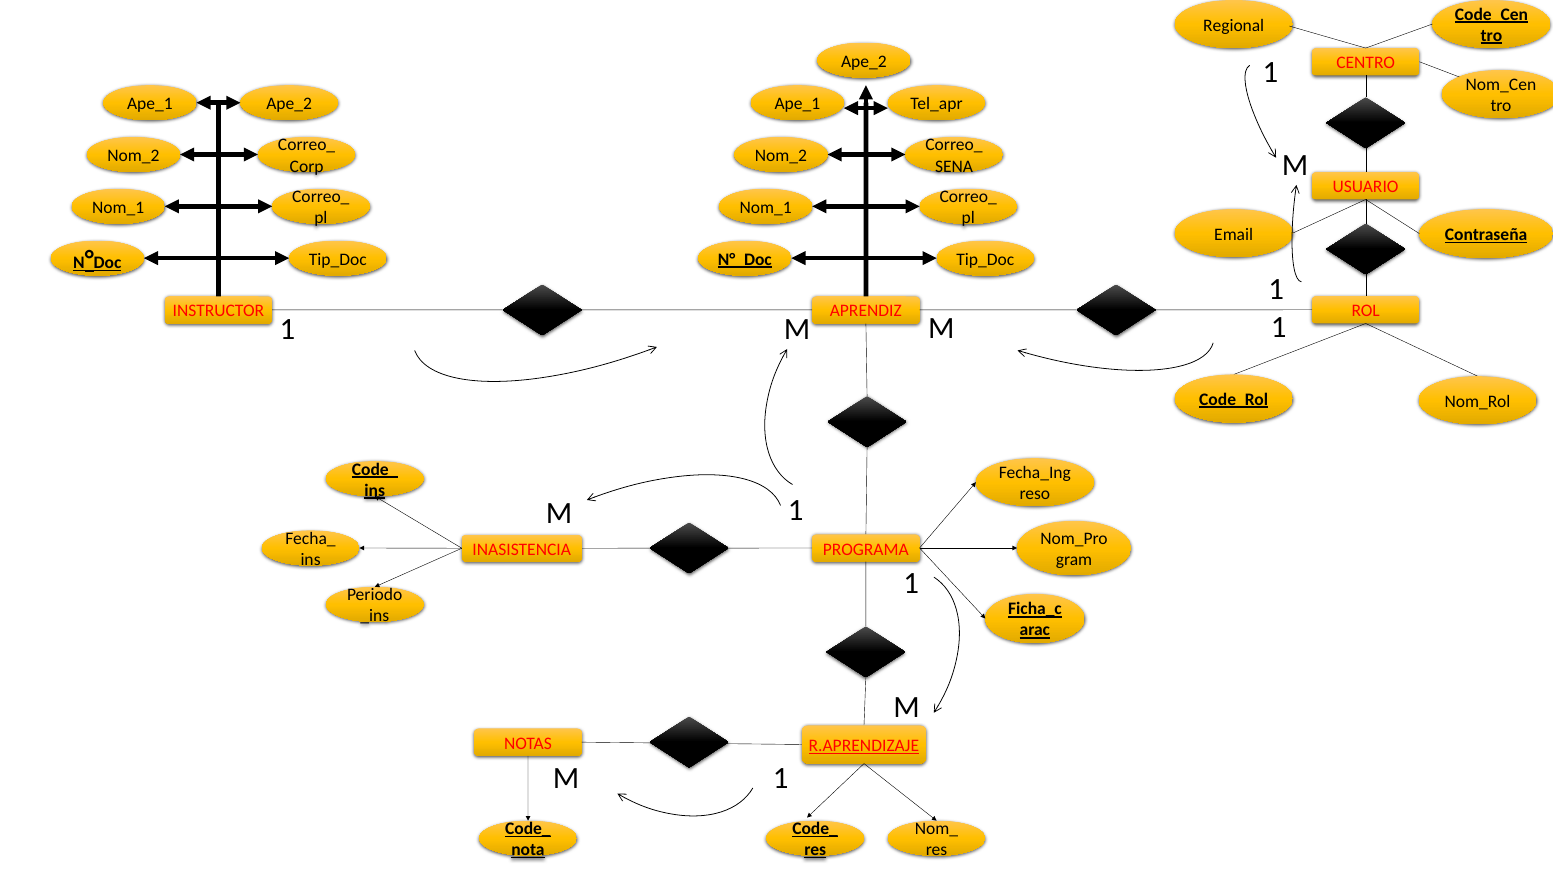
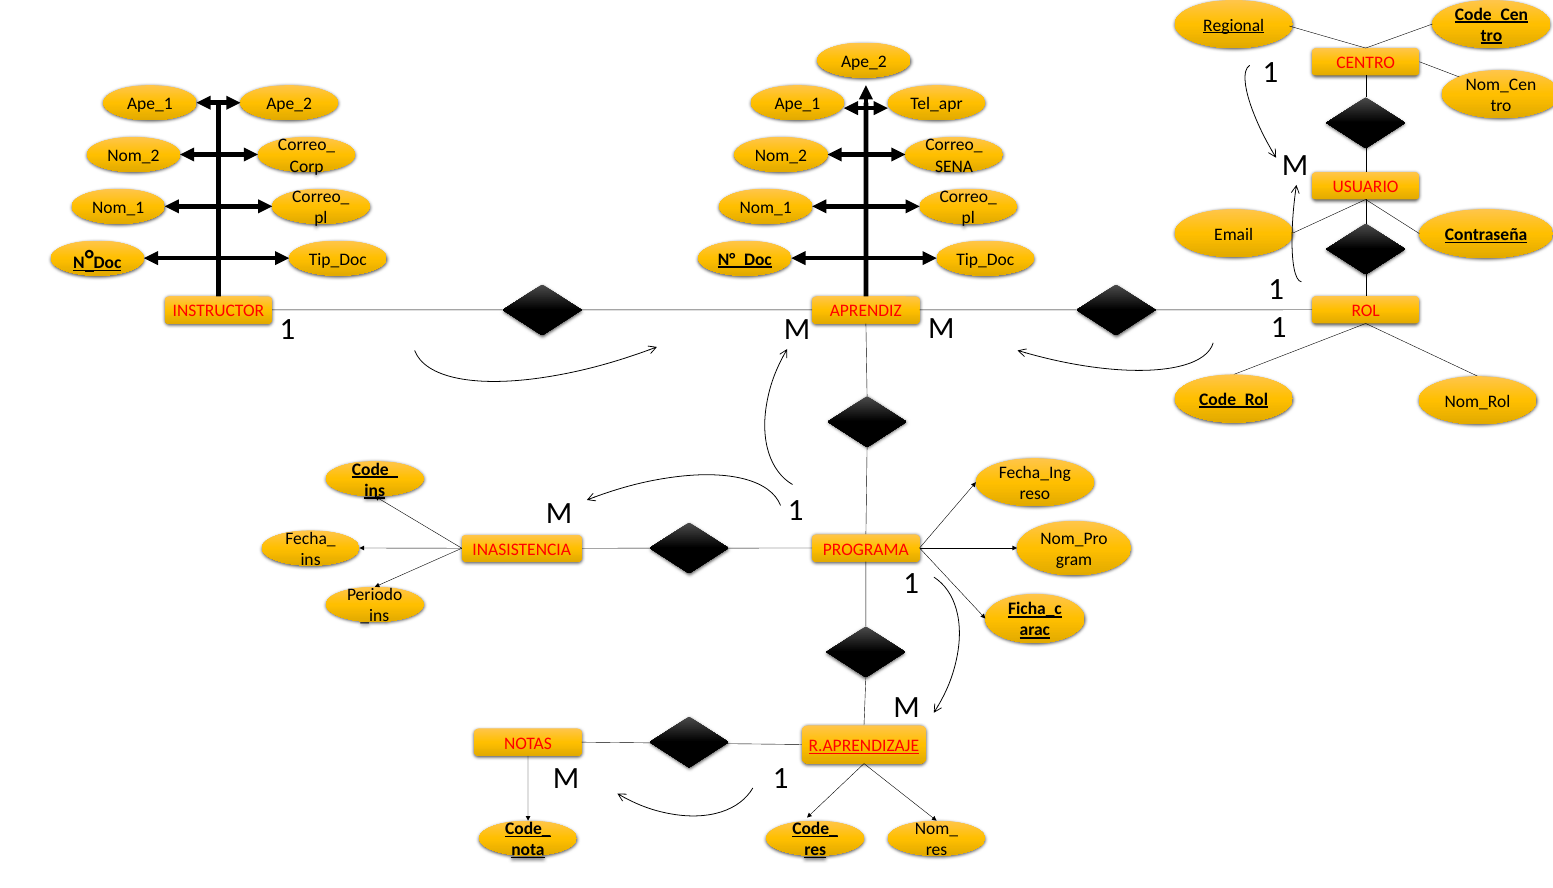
Regional underline: none -> present
